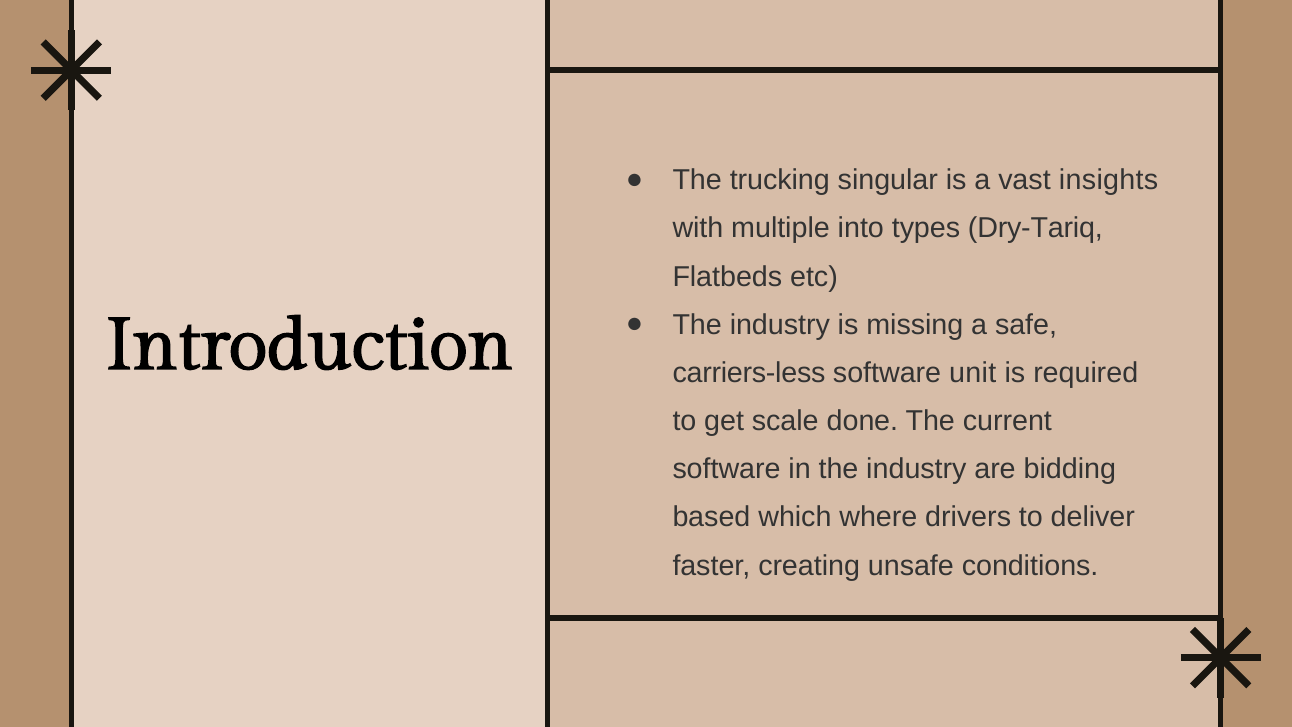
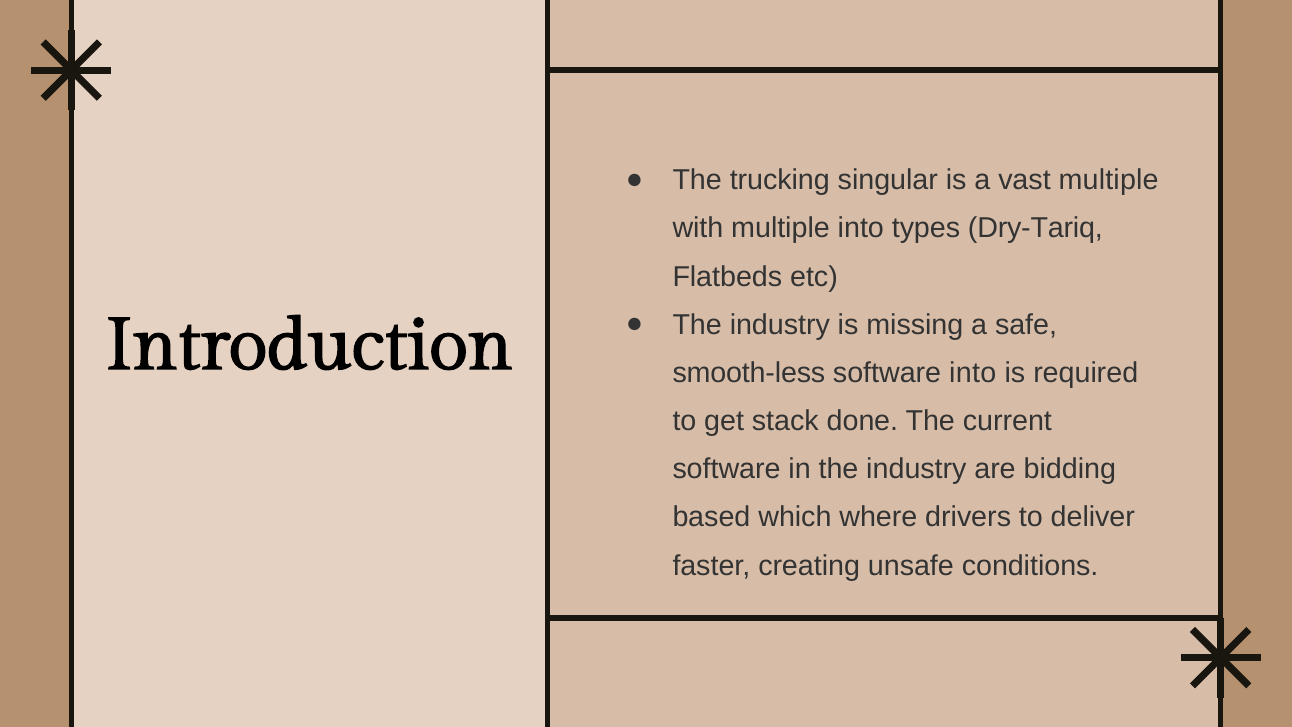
vast insights: insights -> multiple
carriers-less: carriers-less -> smooth-less
software unit: unit -> into
scale: scale -> stack
